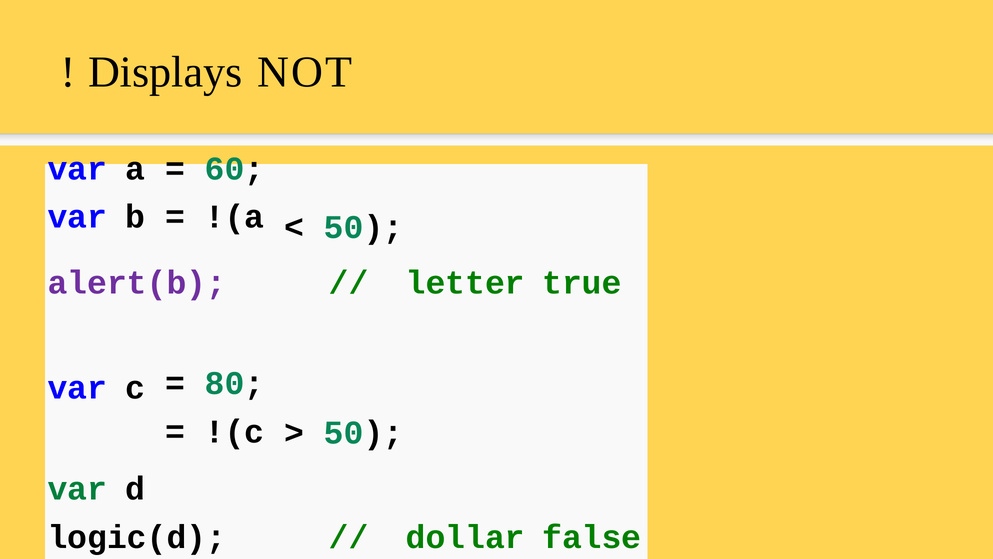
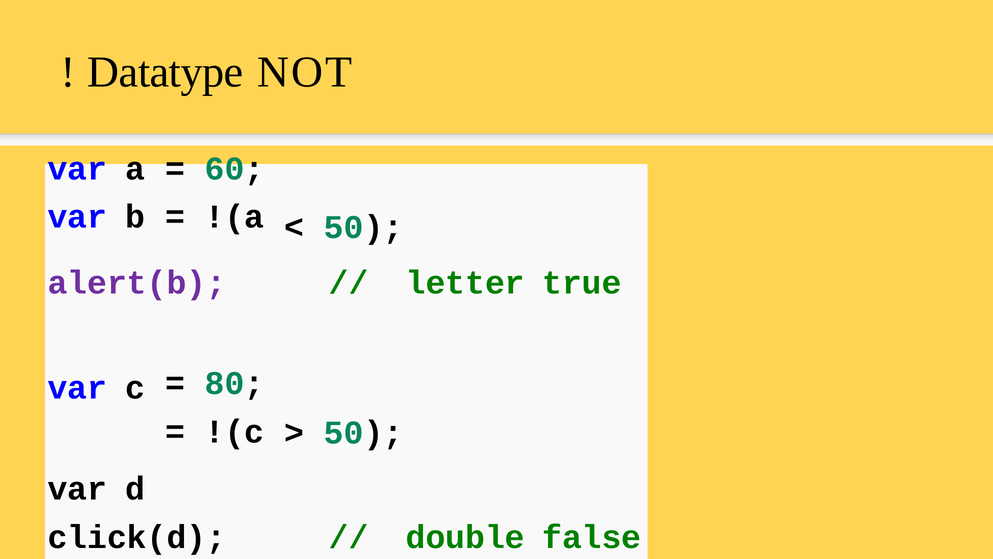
Displays: Displays -> Datatype
var at (77, 489) colour: green -> black
logic(d: logic(d -> click(d
dollar: dollar -> double
